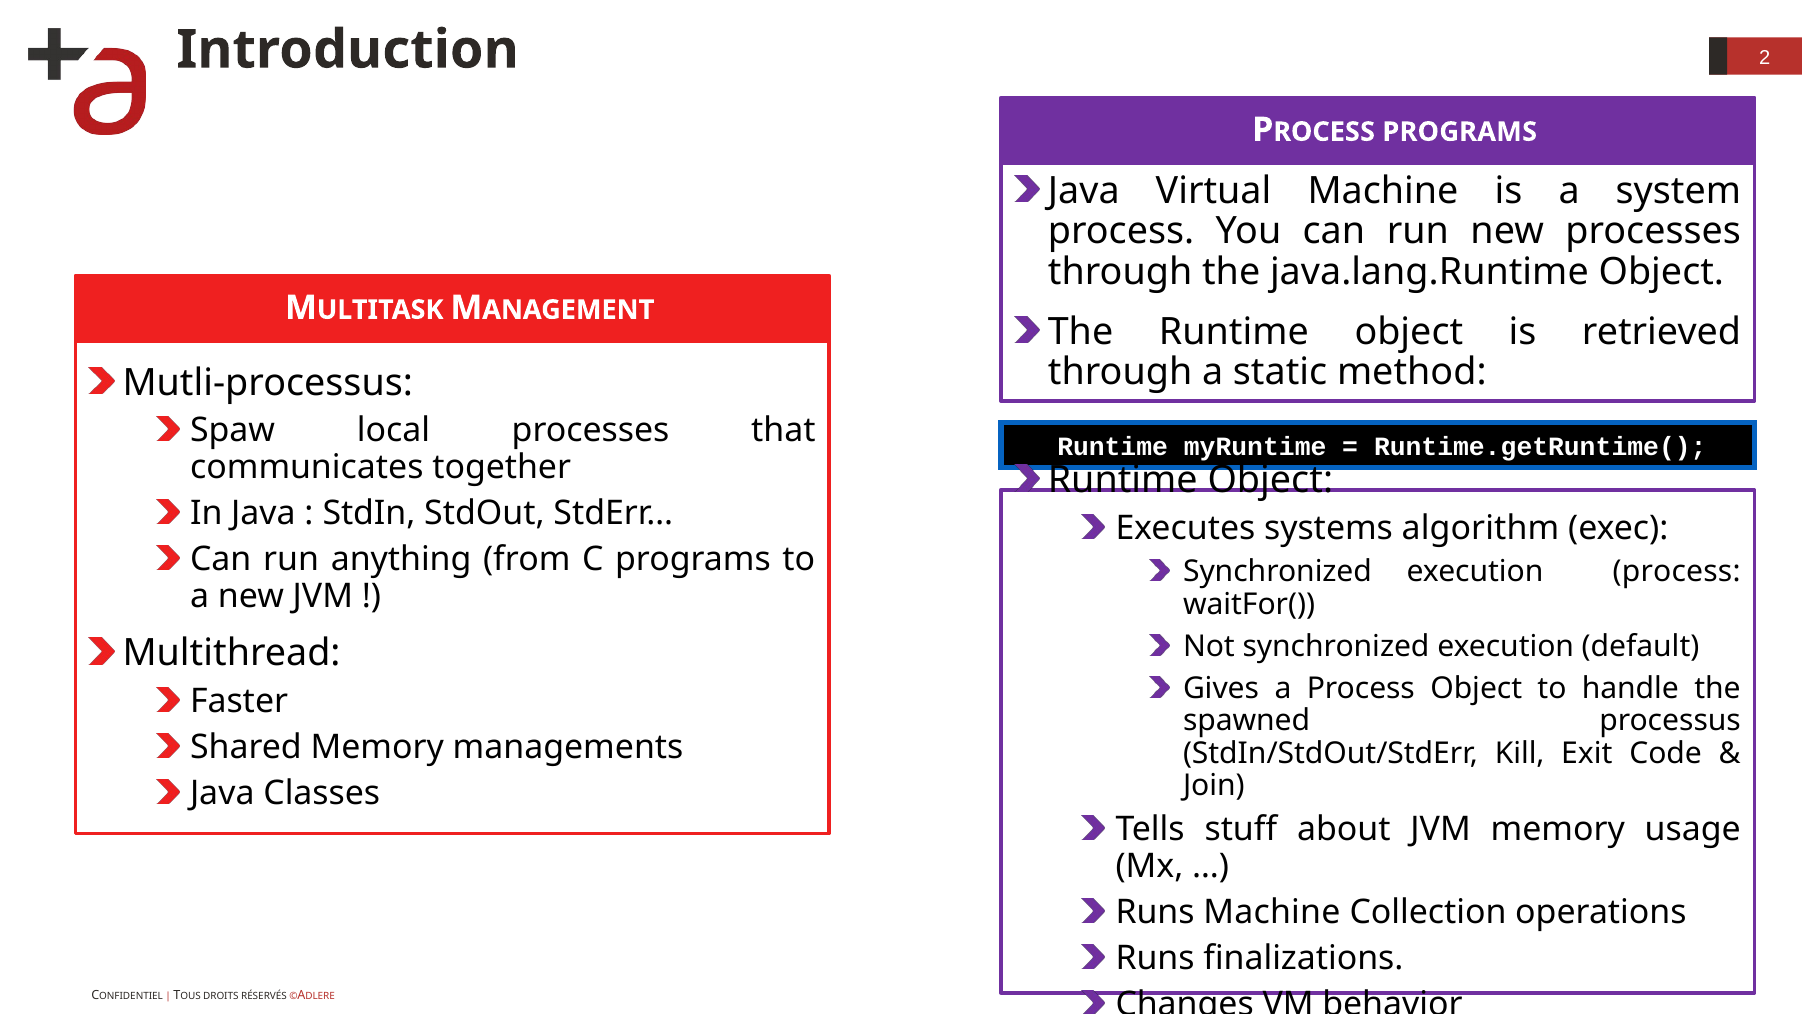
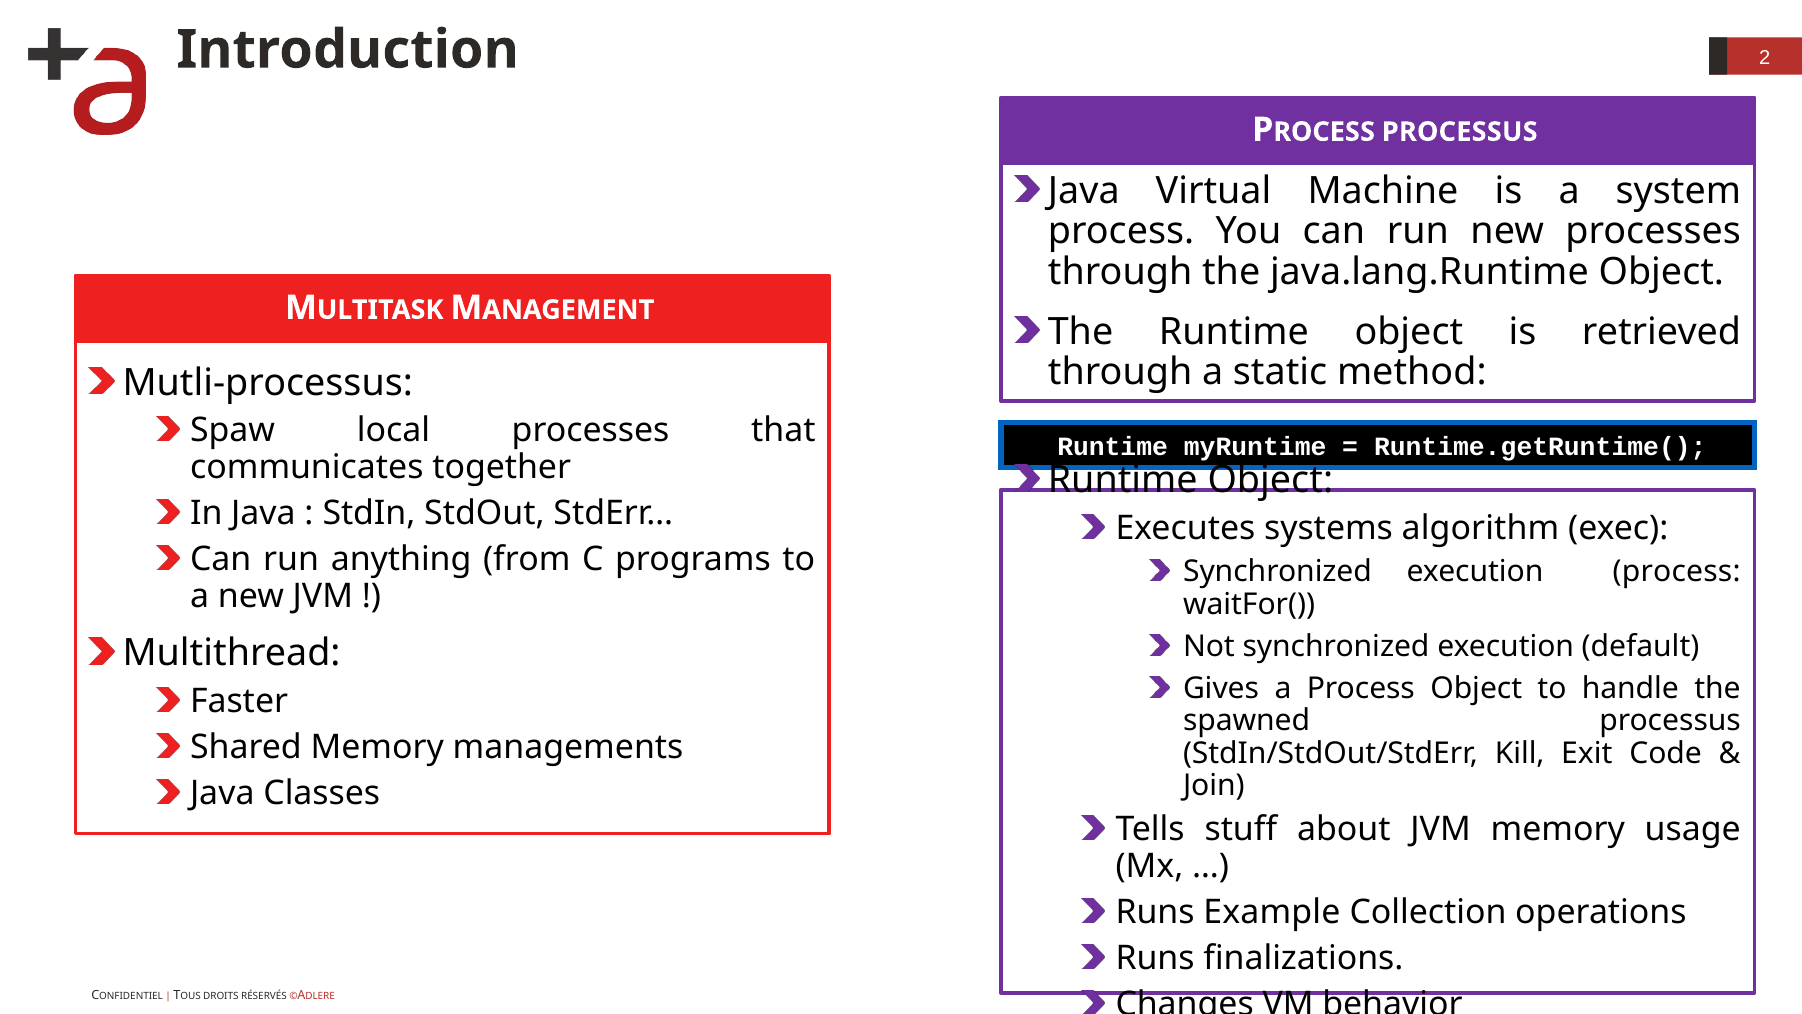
PROCESS PROGRAMS: PROGRAMS -> PROCESSUS
Runs Machine: Machine -> Example
